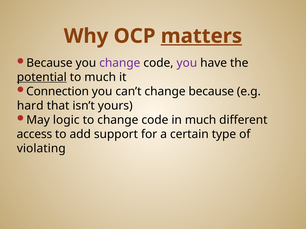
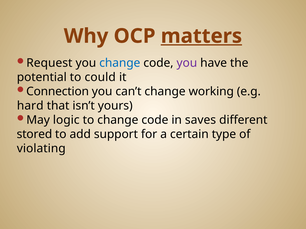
Because at (49, 63): Because -> Request
change at (120, 63) colour: purple -> blue
potential underline: present -> none
to much: much -> could
change because: because -> working
in much: much -> saves
access: access -> stored
